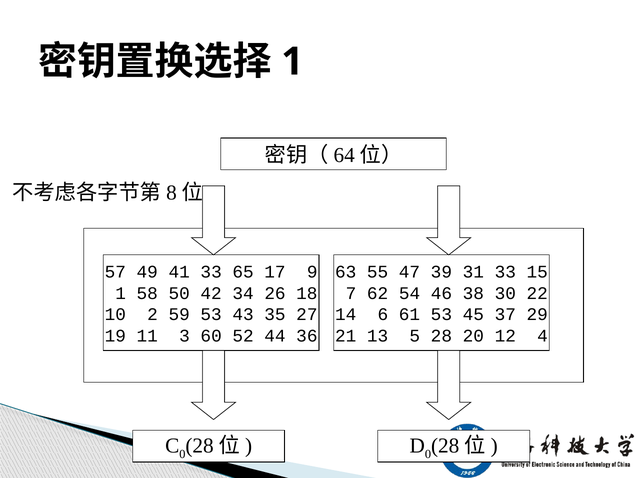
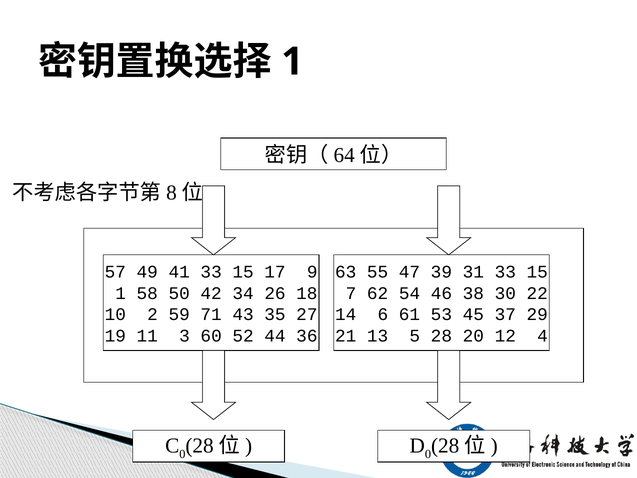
41 33 65: 65 -> 15
59 53: 53 -> 71
